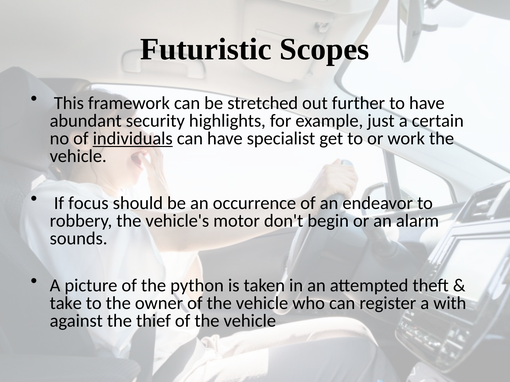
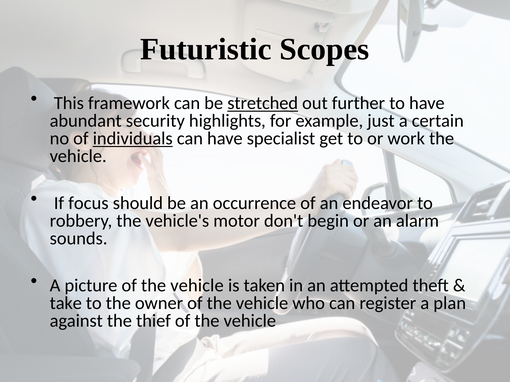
stretched underline: none -> present
picture of the python: python -> vehicle
with: with -> plan
